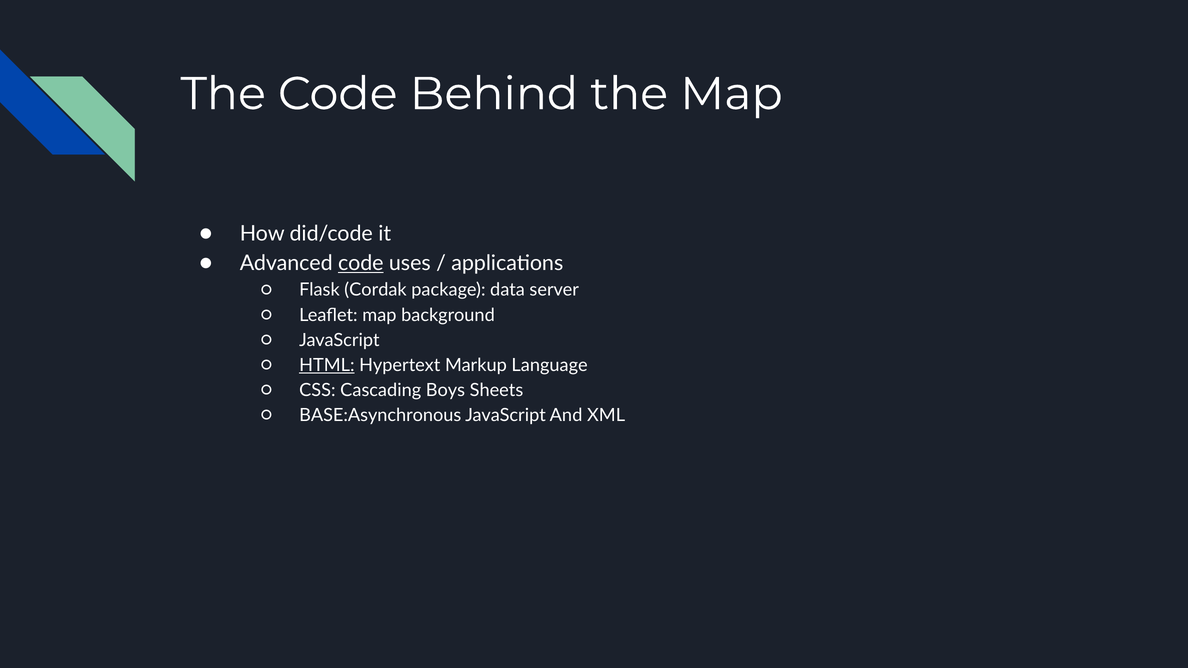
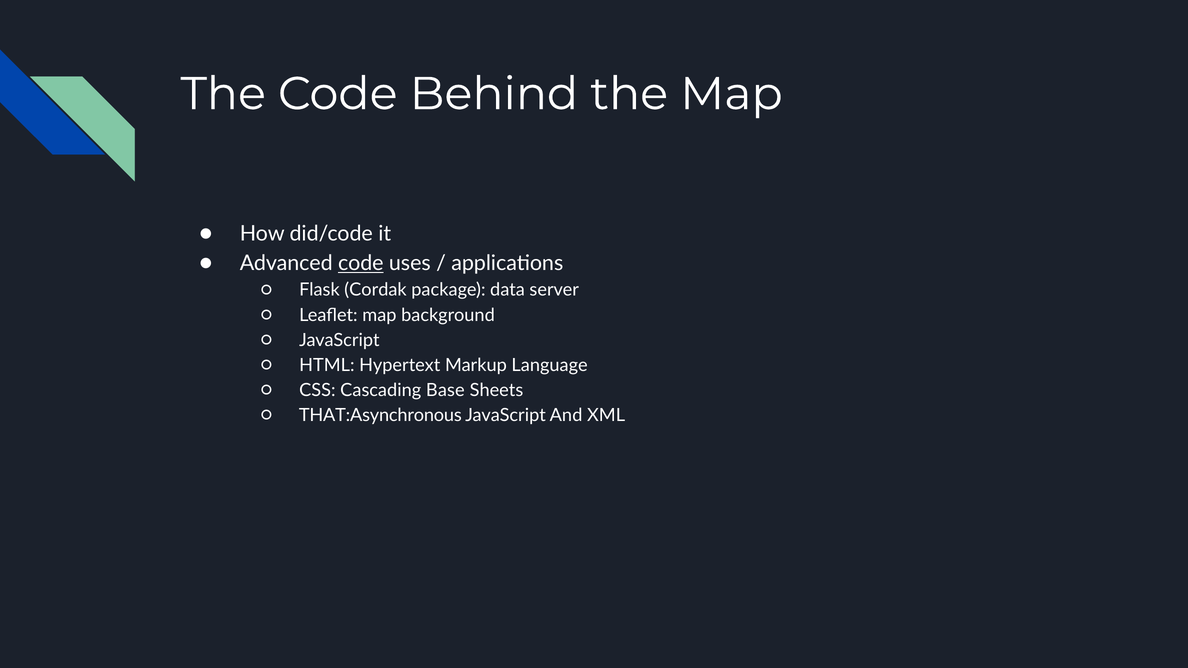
HTML underline: present -> none
Boys: Boys -> Base
BASE:Asynchronous: BASE:Asynchronous -> THAT:Asynchronous
